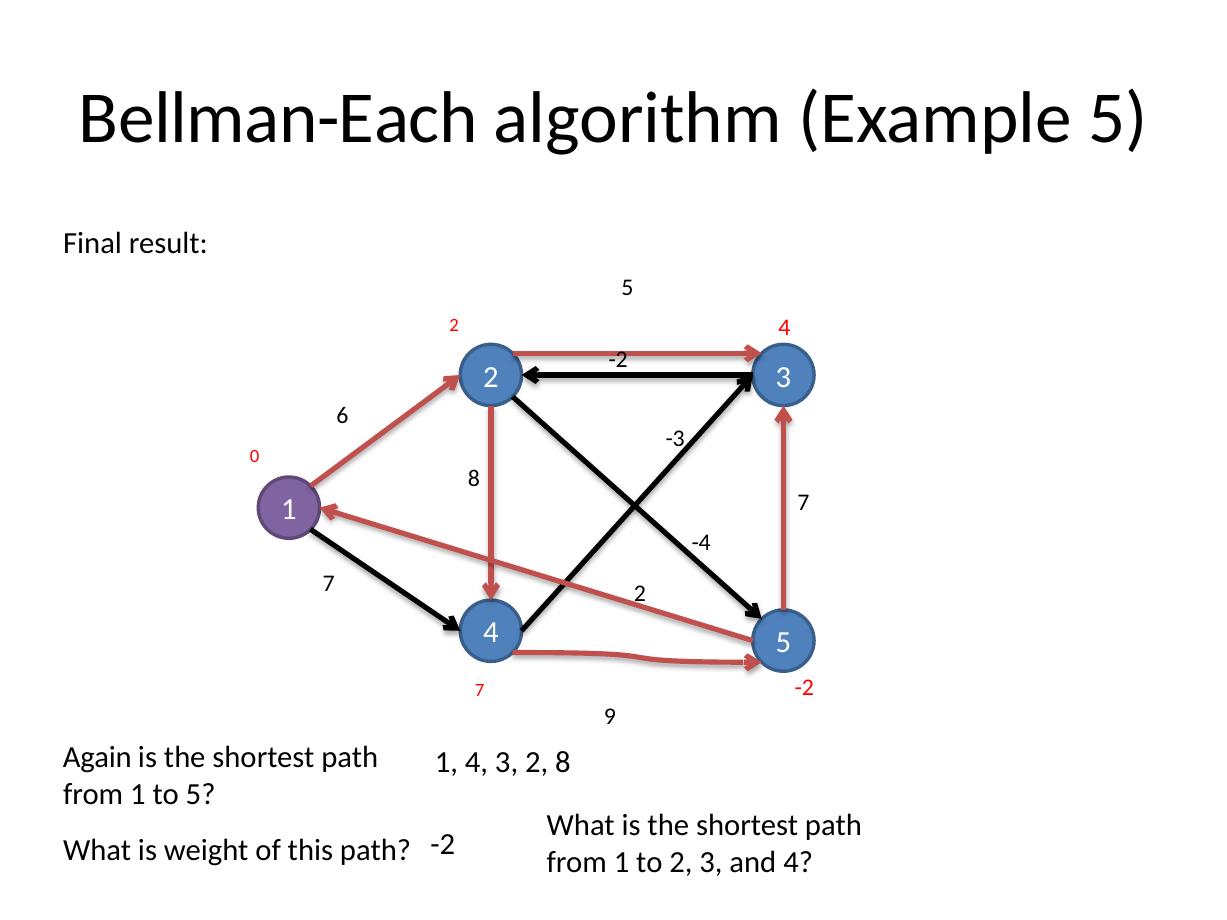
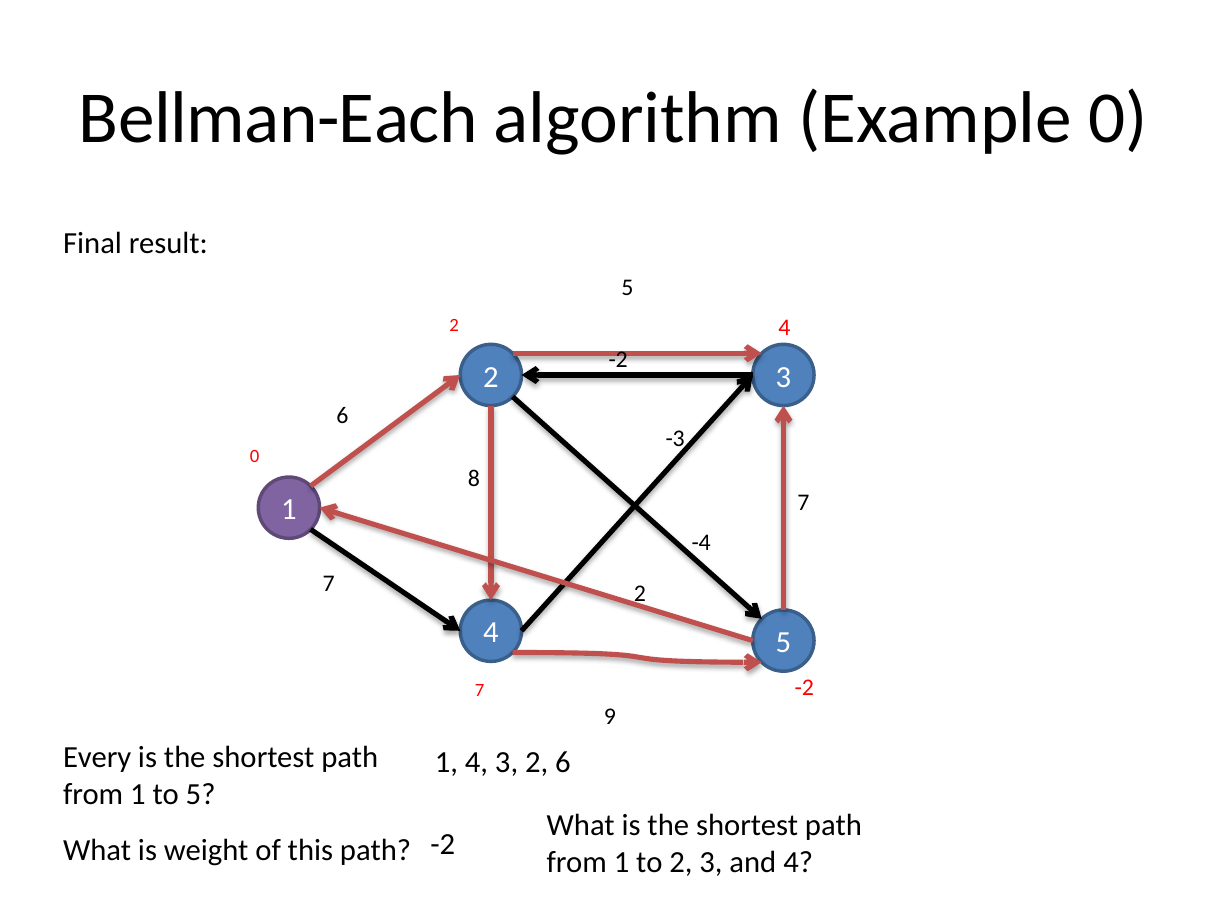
Example 5: 5 -> 0
Again: Again -> Every
2 8: 8 -> 6
